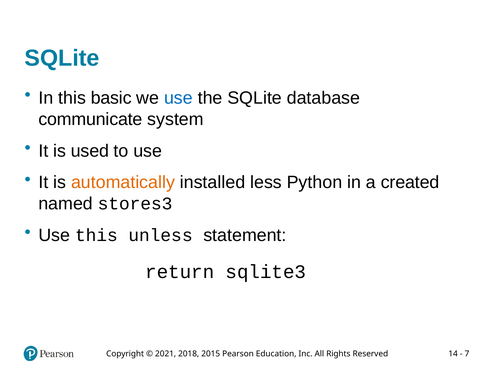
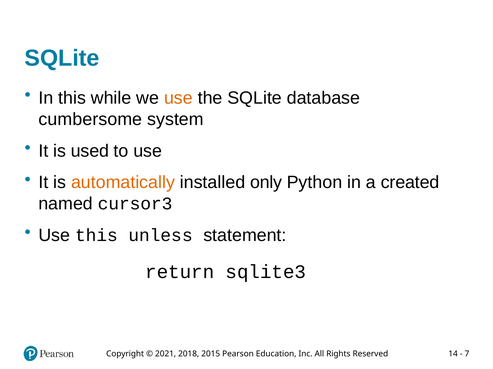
basic: basic -> while
use at (178, 98) colour: blue -> orange
communicate: communicate -> cumbersome
less: less -> only
stores3: stores3 -> cursor3
